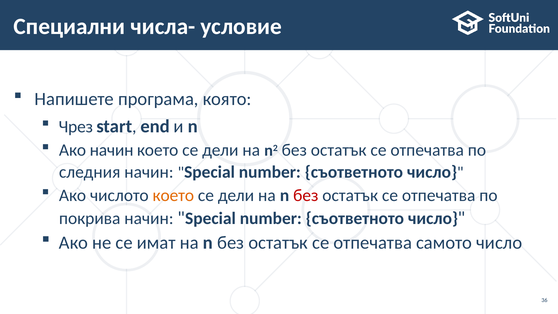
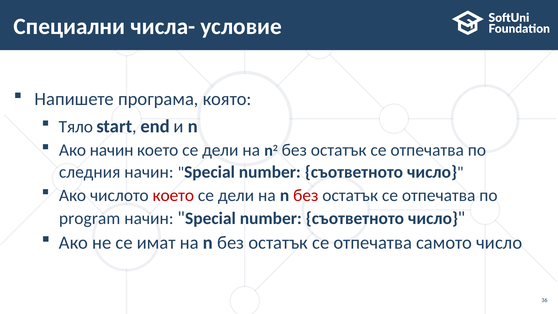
Чрез: Чрез -> Тяло
което at (173, 195) colour: orange -> red
покрива: покрива -> program
